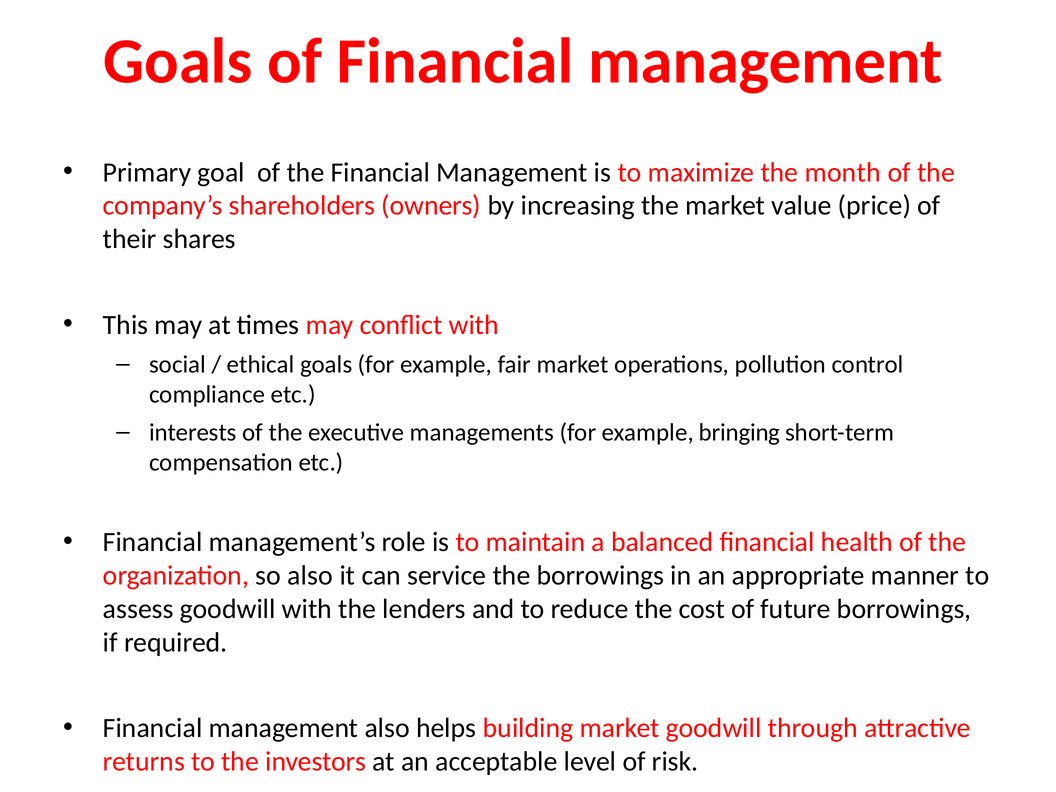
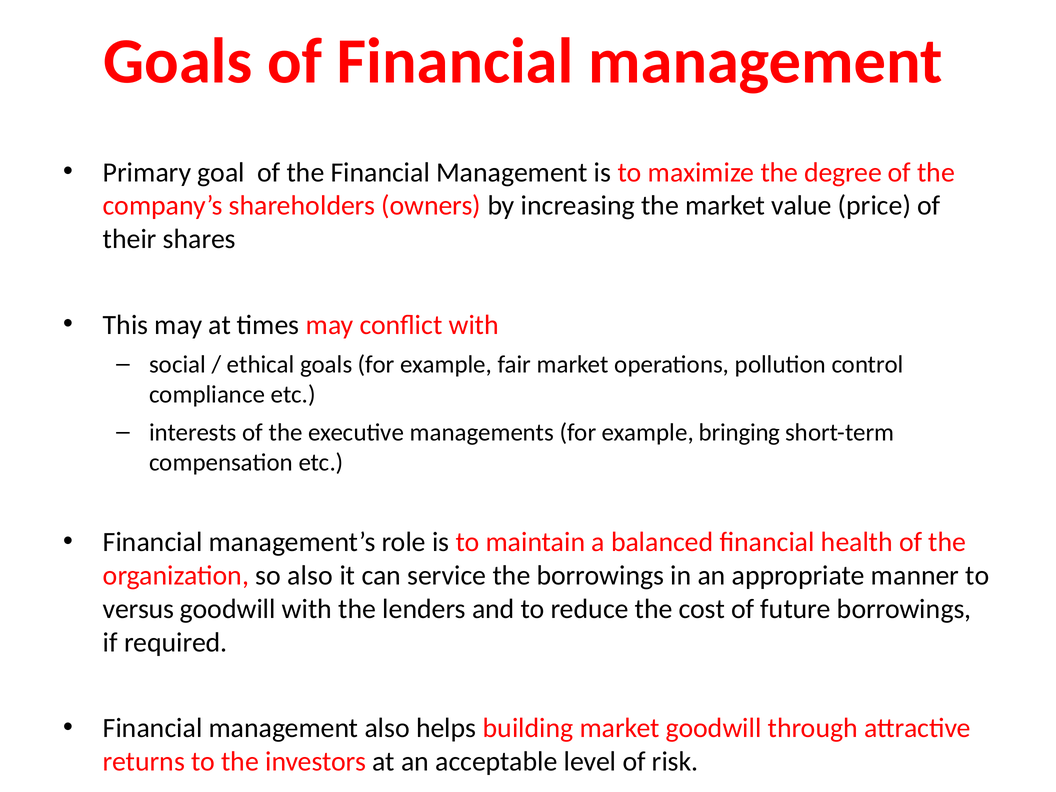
month: month -> degree
assess: assess -> versus
